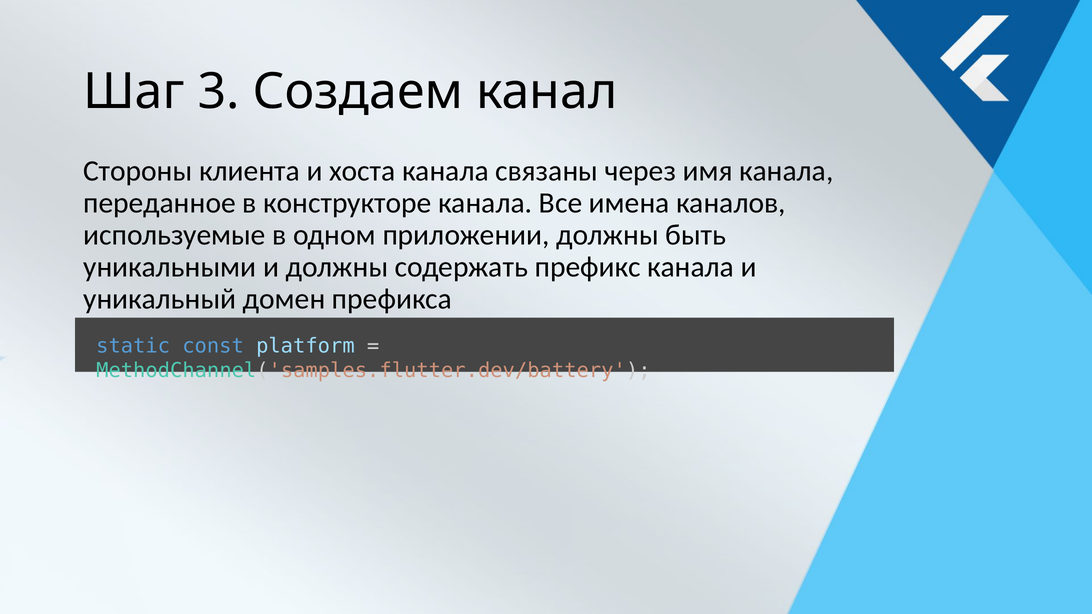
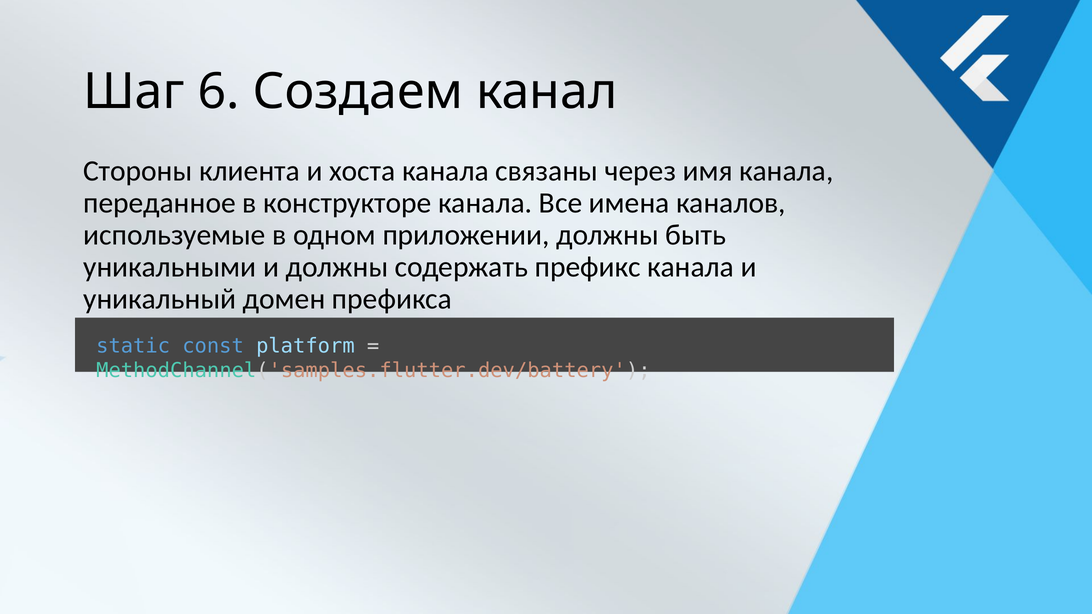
3: 3 -> 6
